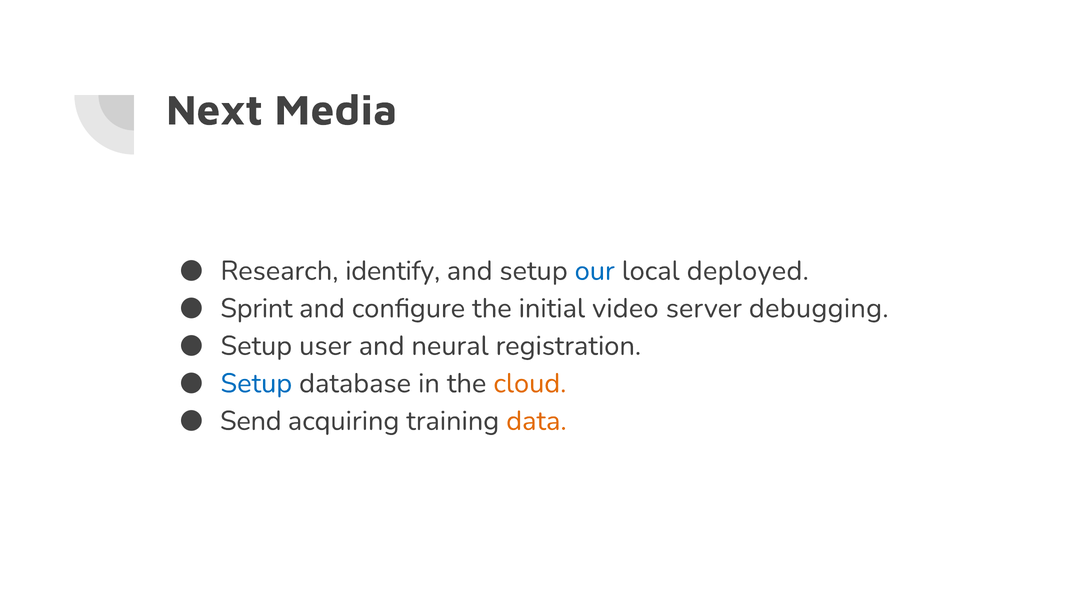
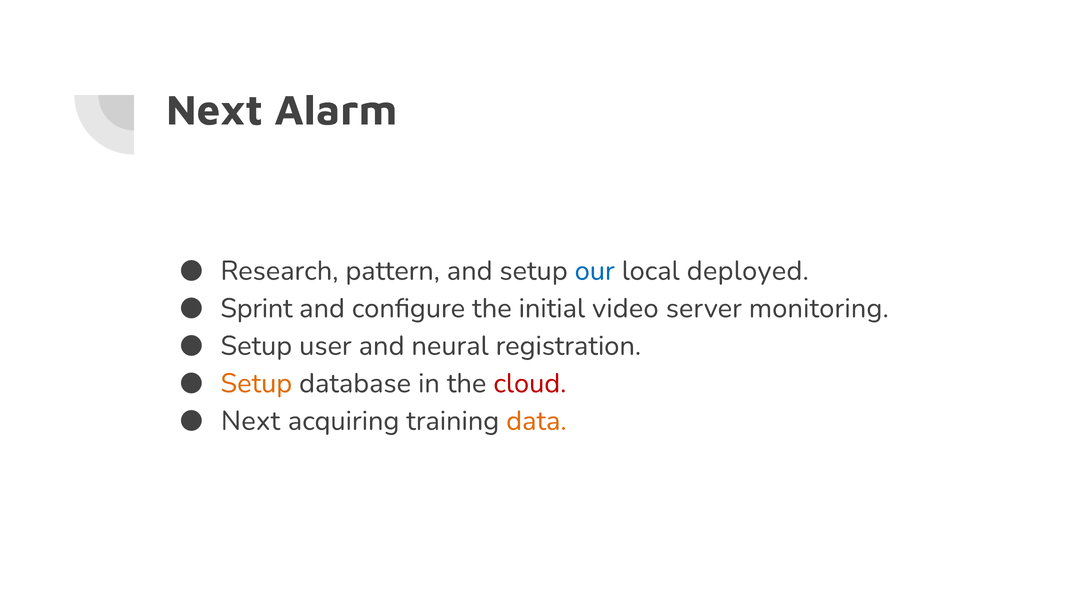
Media: Media -> Alarm
identify: identify -> pattern
debugging: debugging -> monitoring
Setup at (256, 383) colour: blue -> orange
cloud colour: orange -> red
Send at (251, 421): Send -> Next
